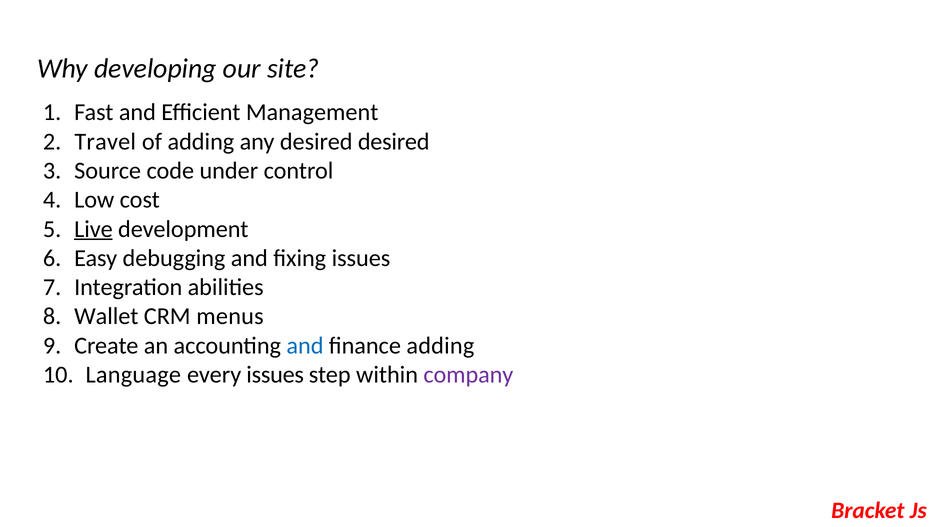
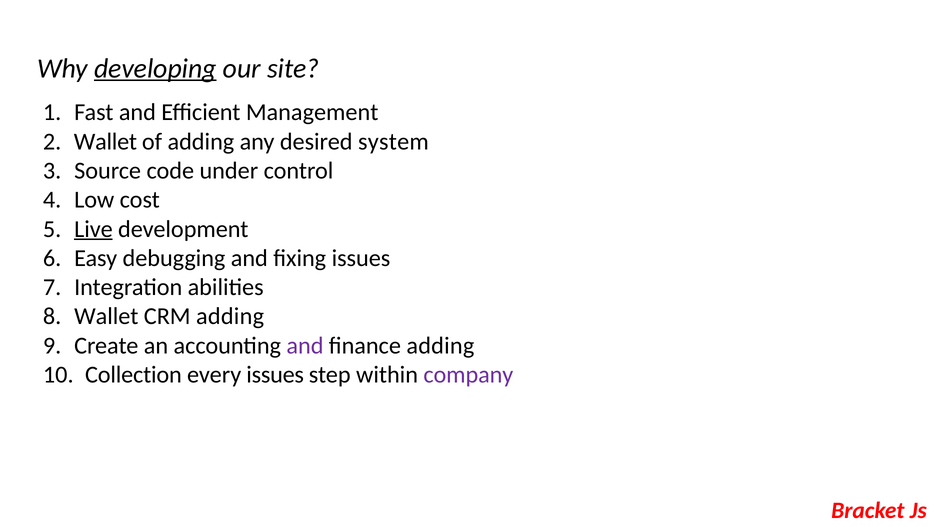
developing underline: none -> present
Travel at (105, 141): Travel -> Wallet
desired desired: desired -> system
CRM menus: menus -> adding
and at (305, 345) colour: blue -> purple
Language: Language -> Collection
